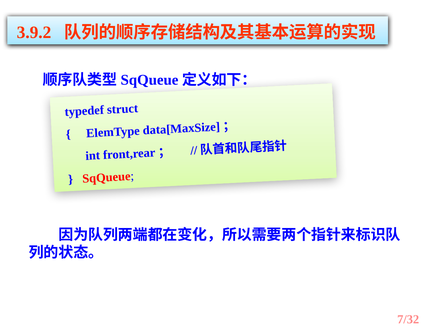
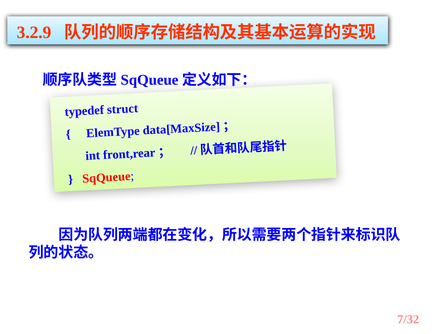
3.9.2: 3.9.2 -> 3.2.9
